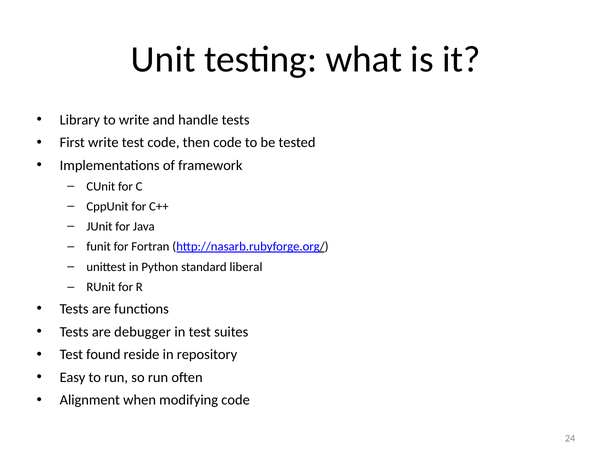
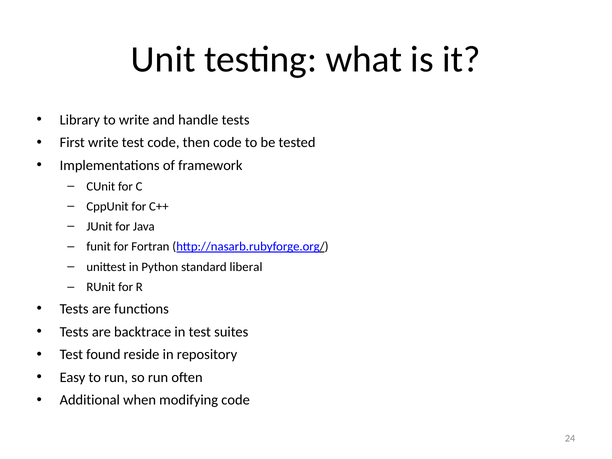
debugger: debugger -> backtrace
Alignment: Alignment -> Additional
